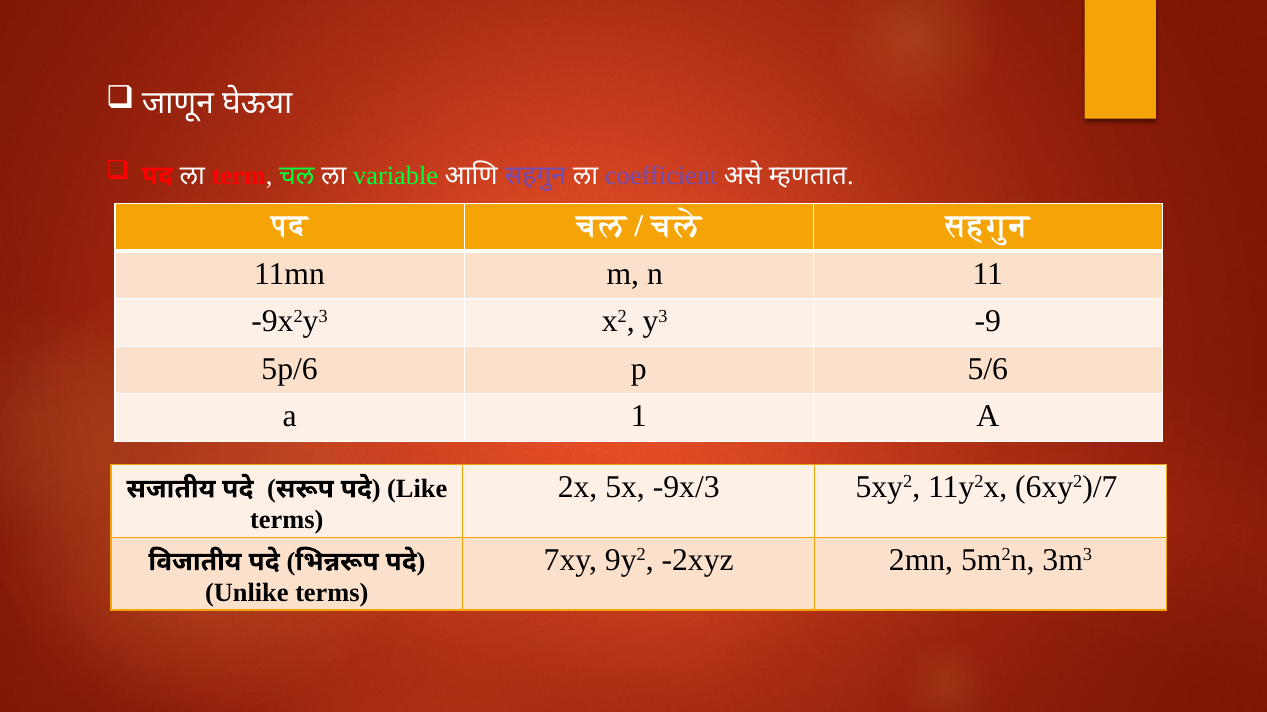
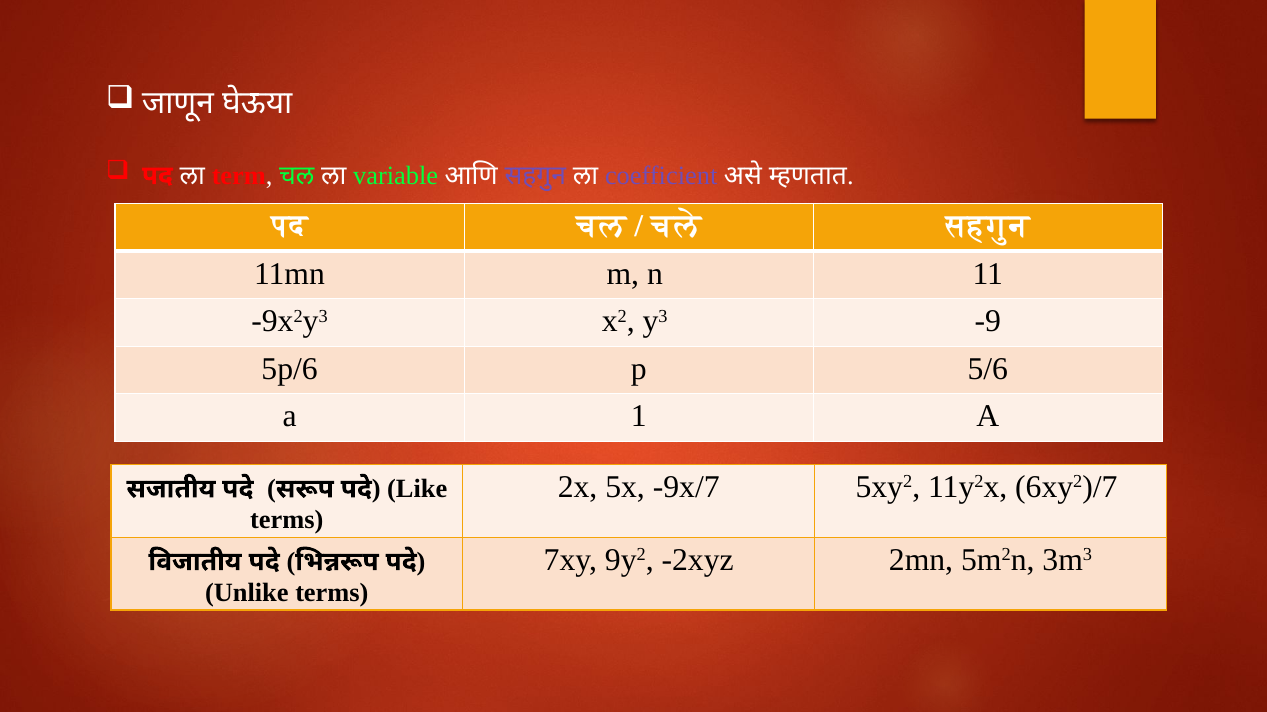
-9x/3: -9x/3 -> -9x/7
